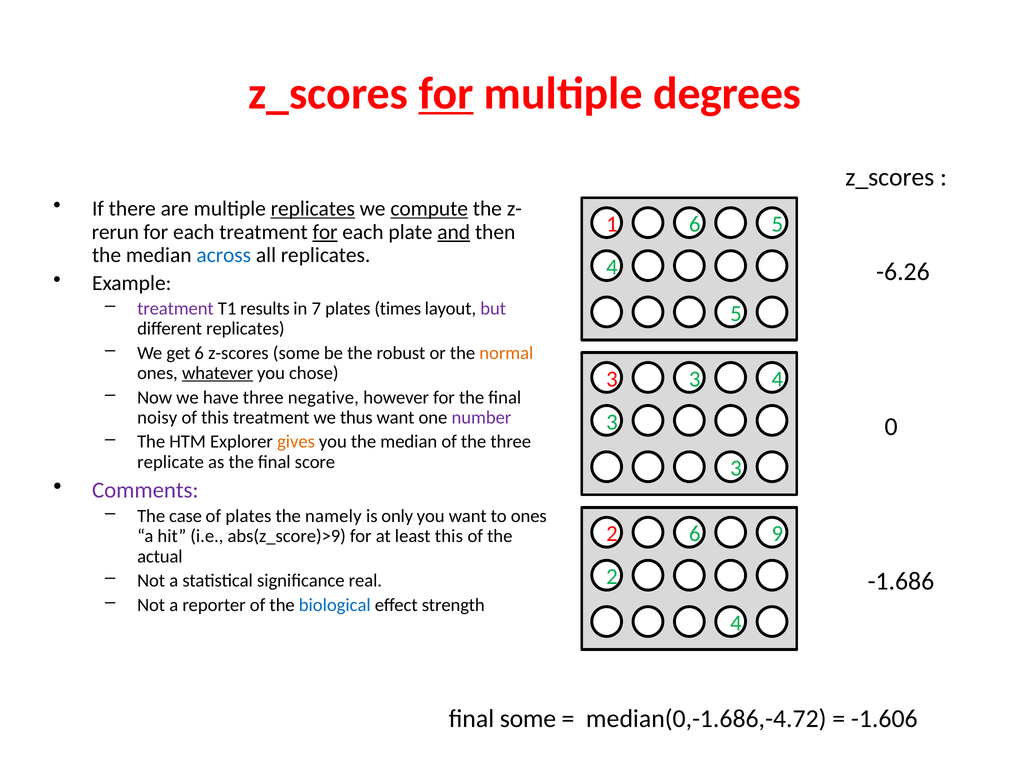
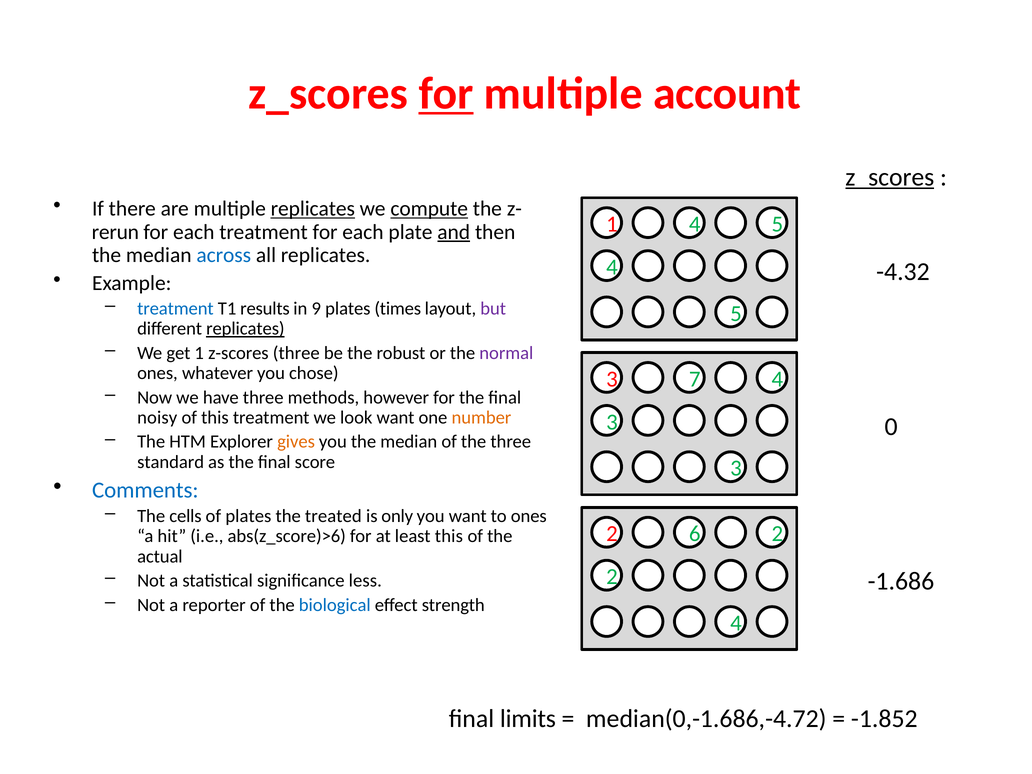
degrees: degrees -> account
z_scores at (890, 177) underline: none -> present
1 6: 6 -> 4
for at (325, 232) underline: present -> none
-6.26: -6.26 -> -4.32
treatment at (175, 309) colour: purple -> blue
7: 7 -> 9
replicates at (245, 329) underline: none -> present
get 6: 6 -> 1
z-scores some: some -> three
normal colour: orange -> purple
whatever underline: present -> none
3 at (695, 379): 3 -> 7
negative: negative -> methods
thus: thus -> look
number colour: purple -> orange
replicate: replicate -> standard
Comments colour: purple -> blue
case: case -> cells
namely: namely -> treated
6 9: 9 -> 2
abs(z_score)>9: abs(z_score)>9 -> abs(z_score)>6
real: real -> less
final some: some -> limits
-1.606: -1.606 -> -1.852
